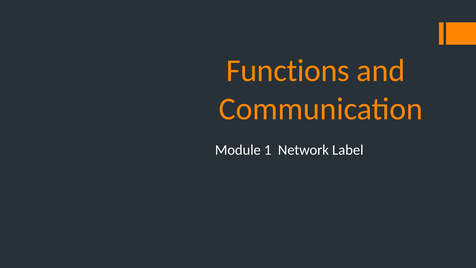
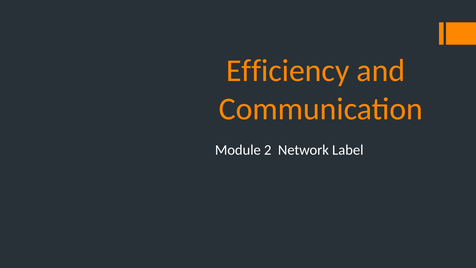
Functions: Functions -> Efficiency
1: 1 -> 2
